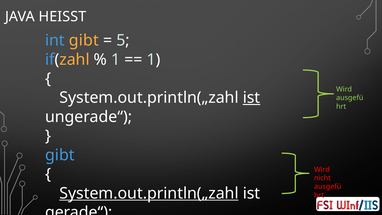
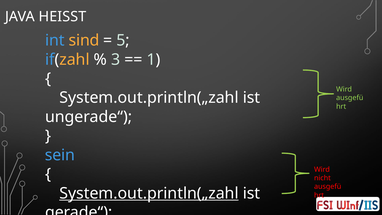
int gibt: gibt -> sind
1 at (116, 59): 1 -> 3
ist at (251, 98) underline: present -> none
gibt at (60, 155): gibt -> sein
